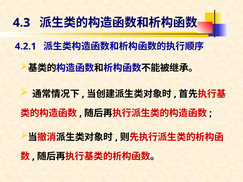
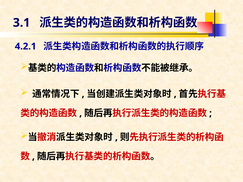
4.3: 4.3 -> 3.1
